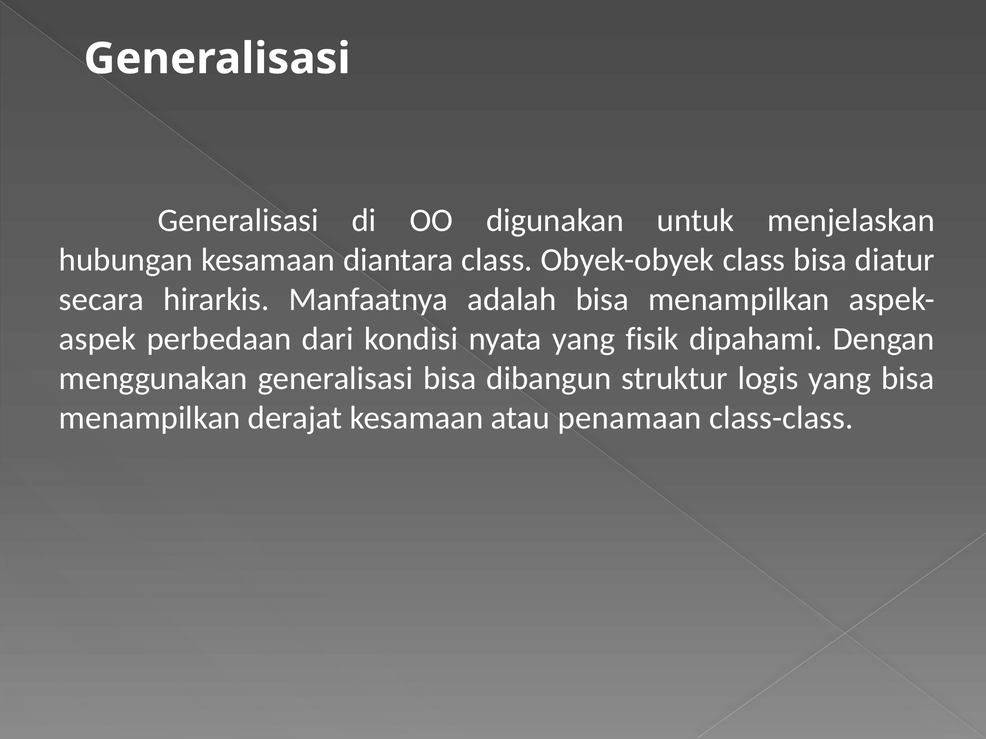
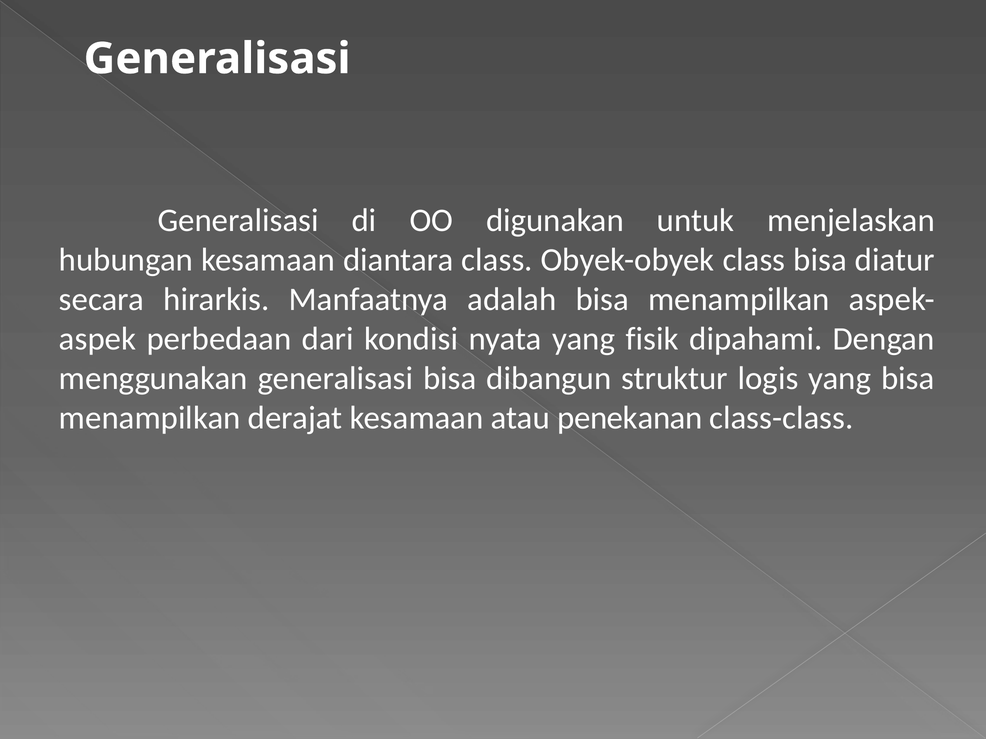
penamaan: penamaan -> penekanan
